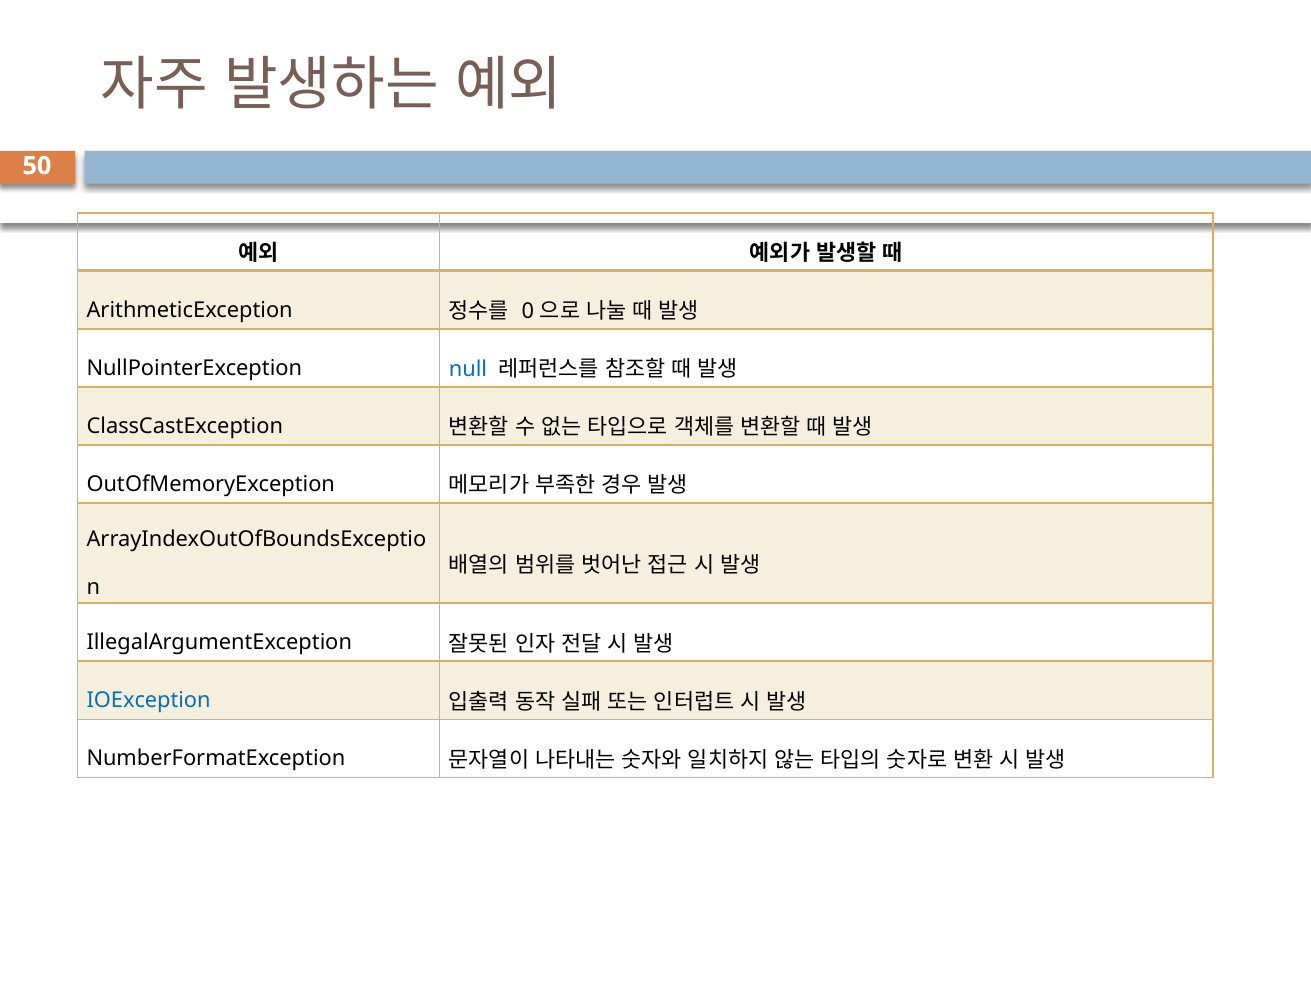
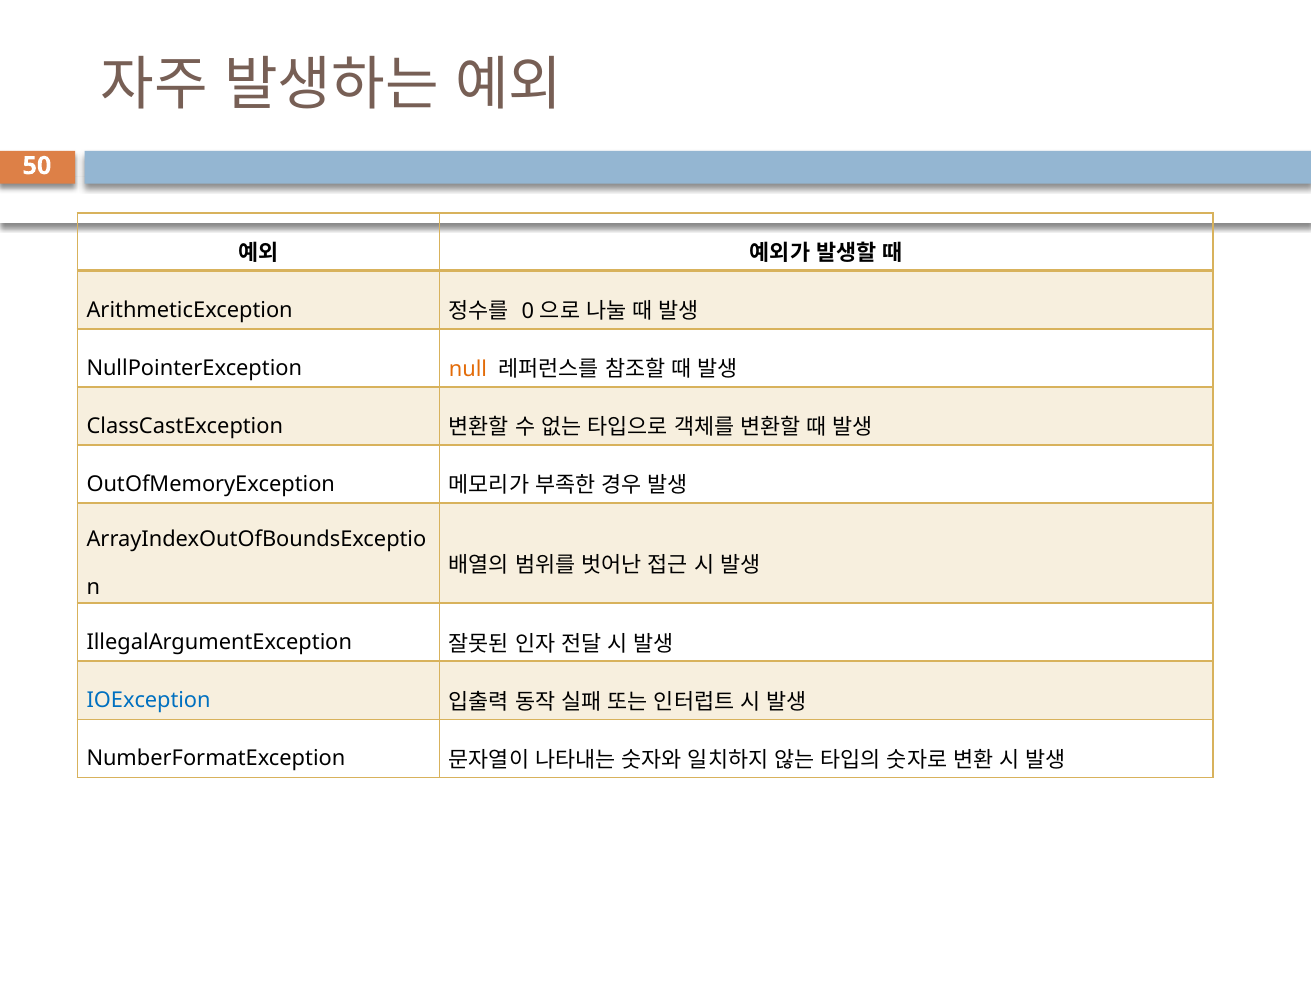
null colour: blue -> orange
